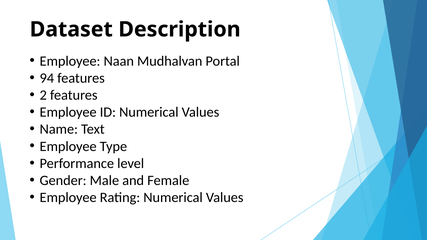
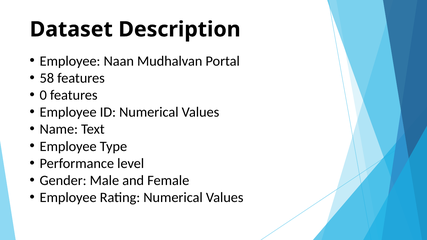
94: 94 -> 58
2: 2 -> 0
